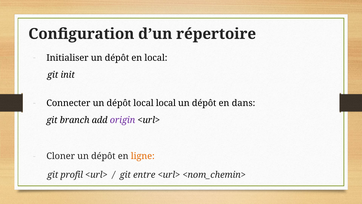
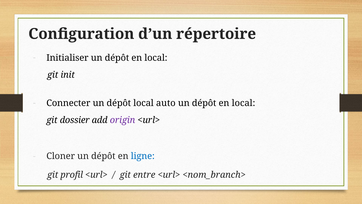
local local: local -> auto
dans at (244, 103): dans -> local
branch: branch -> dossier
ligne colour: orange -> blue
<nom_chemin>: <nom_chemin> -> <nom_branch>
